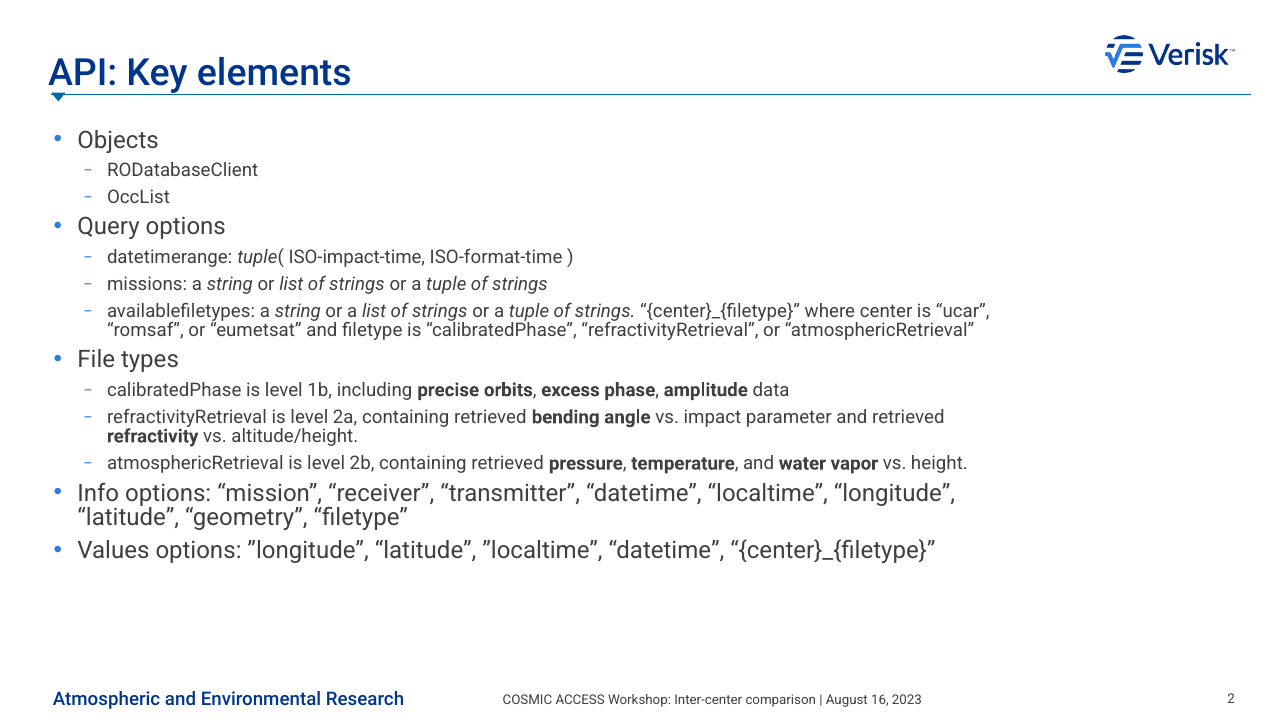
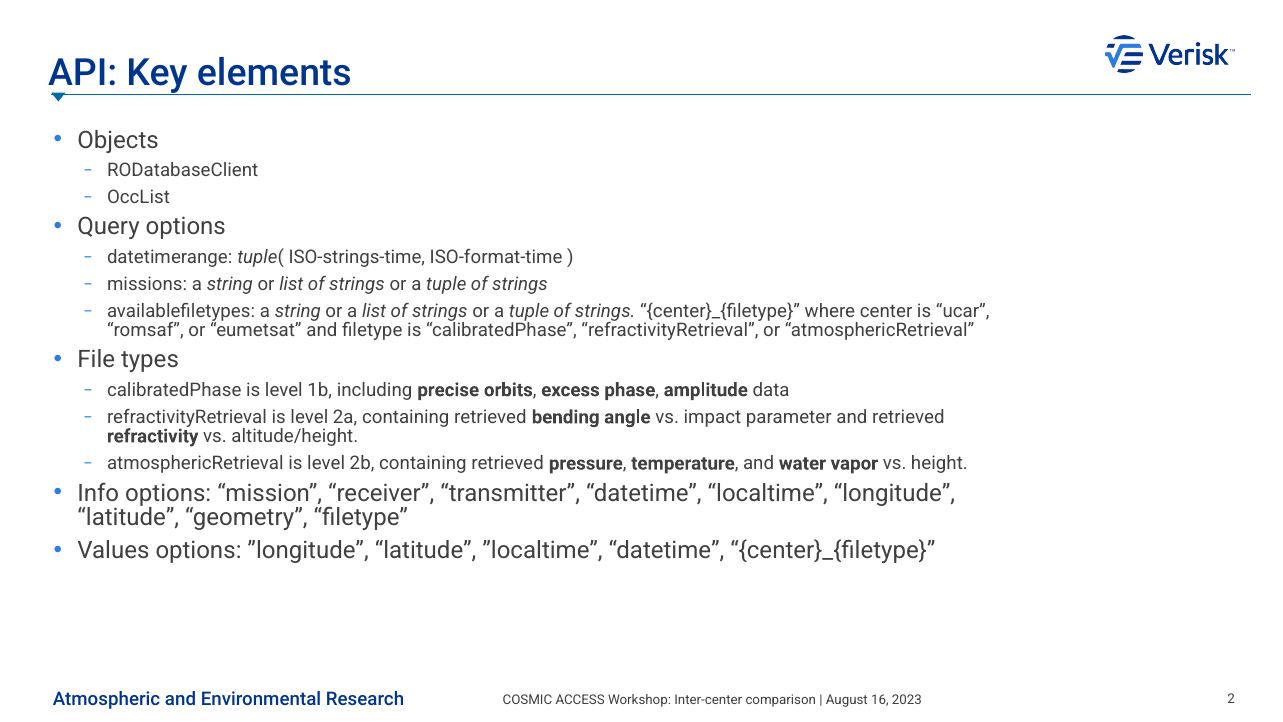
ISO-impact-time: ISO-impact-time -> ISO-strings-time
